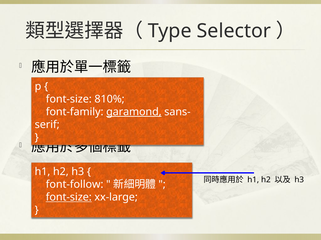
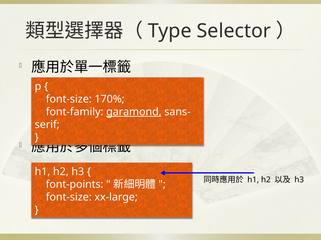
810%: 810% -> 170%
font-follow: font-follow -> font-points
font-size at (69, 198) underline: present -> none
